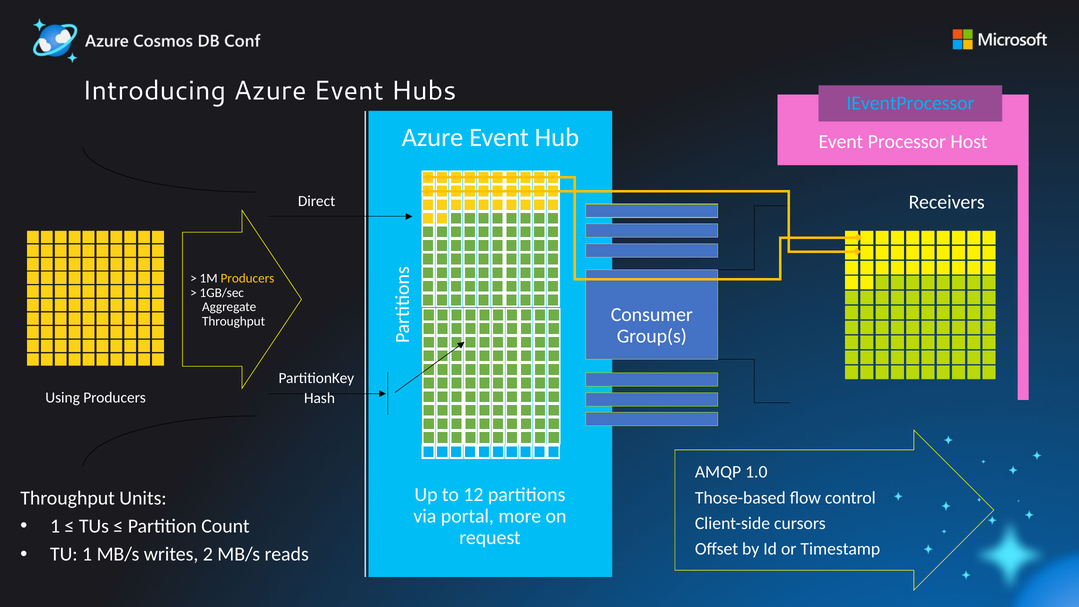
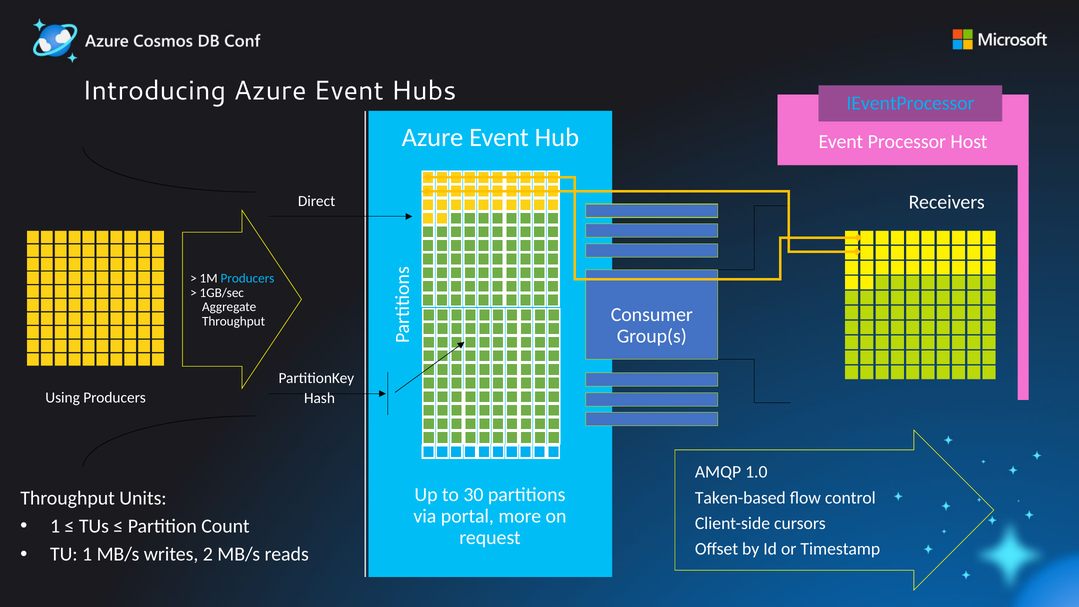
Producers at (247, 278) colour: yellow -> light blue
12: 12 -> 30
Those-based: Those-based -> Taken-based
